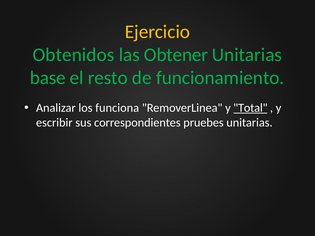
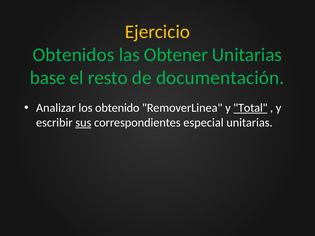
funcionamiento: funcionamiento -> documentación
funciona: funciona -> obtenido
sus underline: none -> present
pruebes: pruebes -> especial
